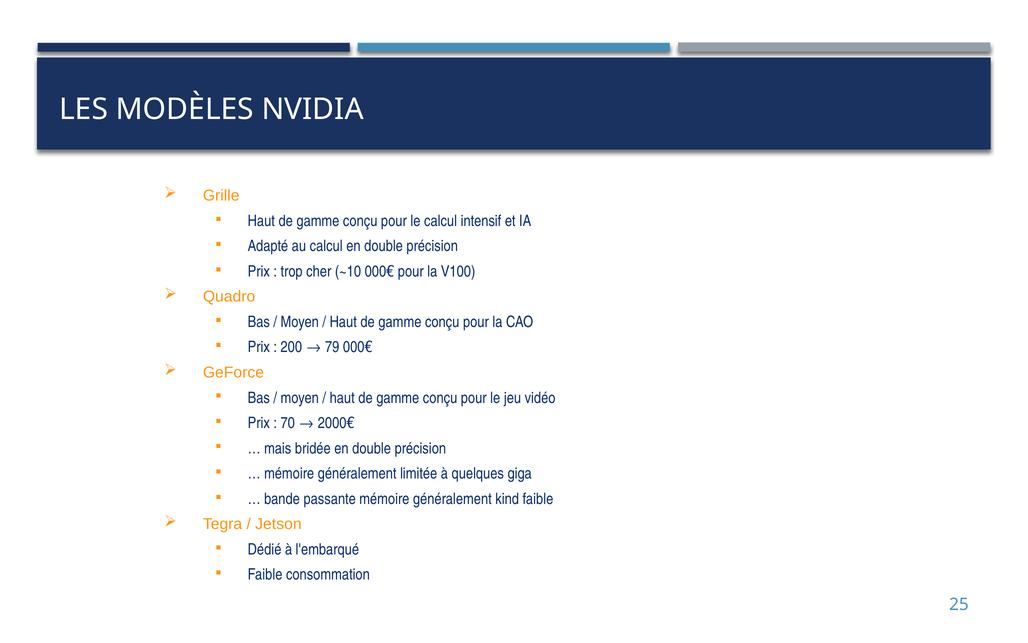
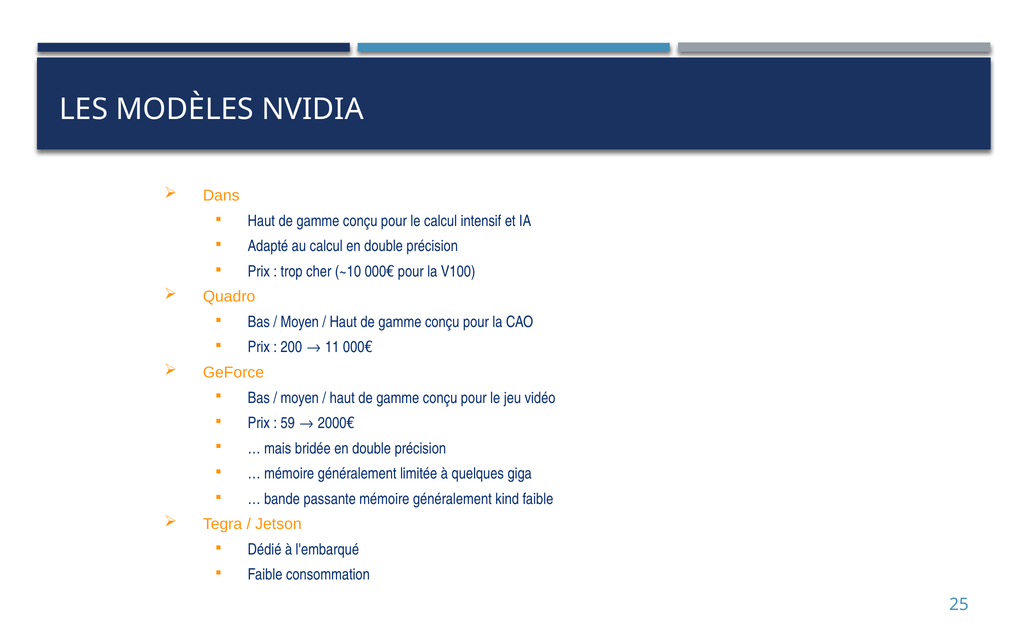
Grille: Grille -> Dans
79: 79 -> 11
70: 70 -> 59
